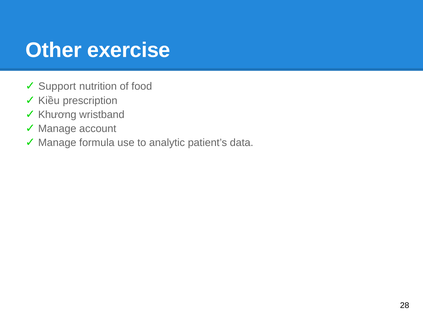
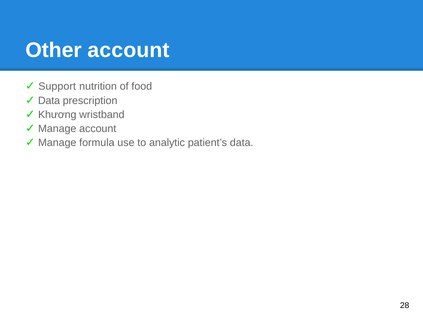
Other exercise: exercise -> account
Kiều at (49, 101): Kiều -> Data
